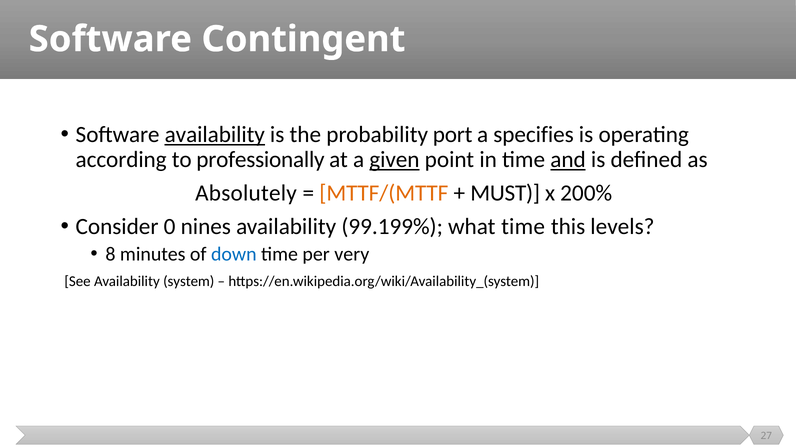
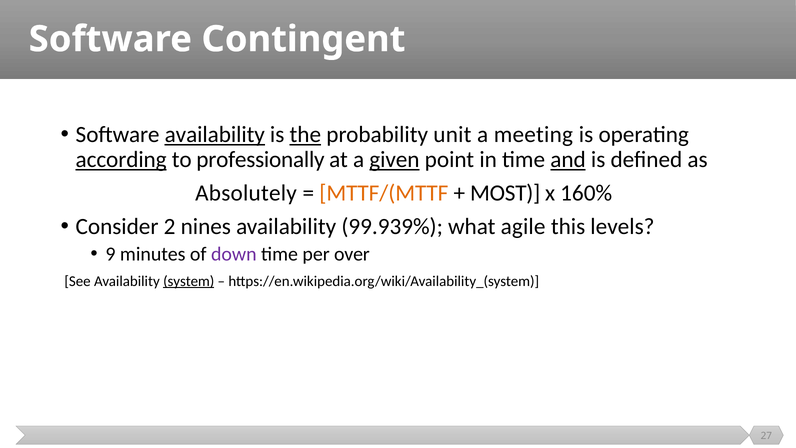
the underline: none -> present
port: port -> unit
specifies: specifies -> meeting
according underline: none -> present
MUST: MUST -> MOST
200%: 200% -> 160%
0: 0 -> 2
99.199%: 99.199% -> 99.939%
what time: time -> agile
8: 8 -> 9
down colour: blue -> purple
very: very -> over
system underline: none -> present
